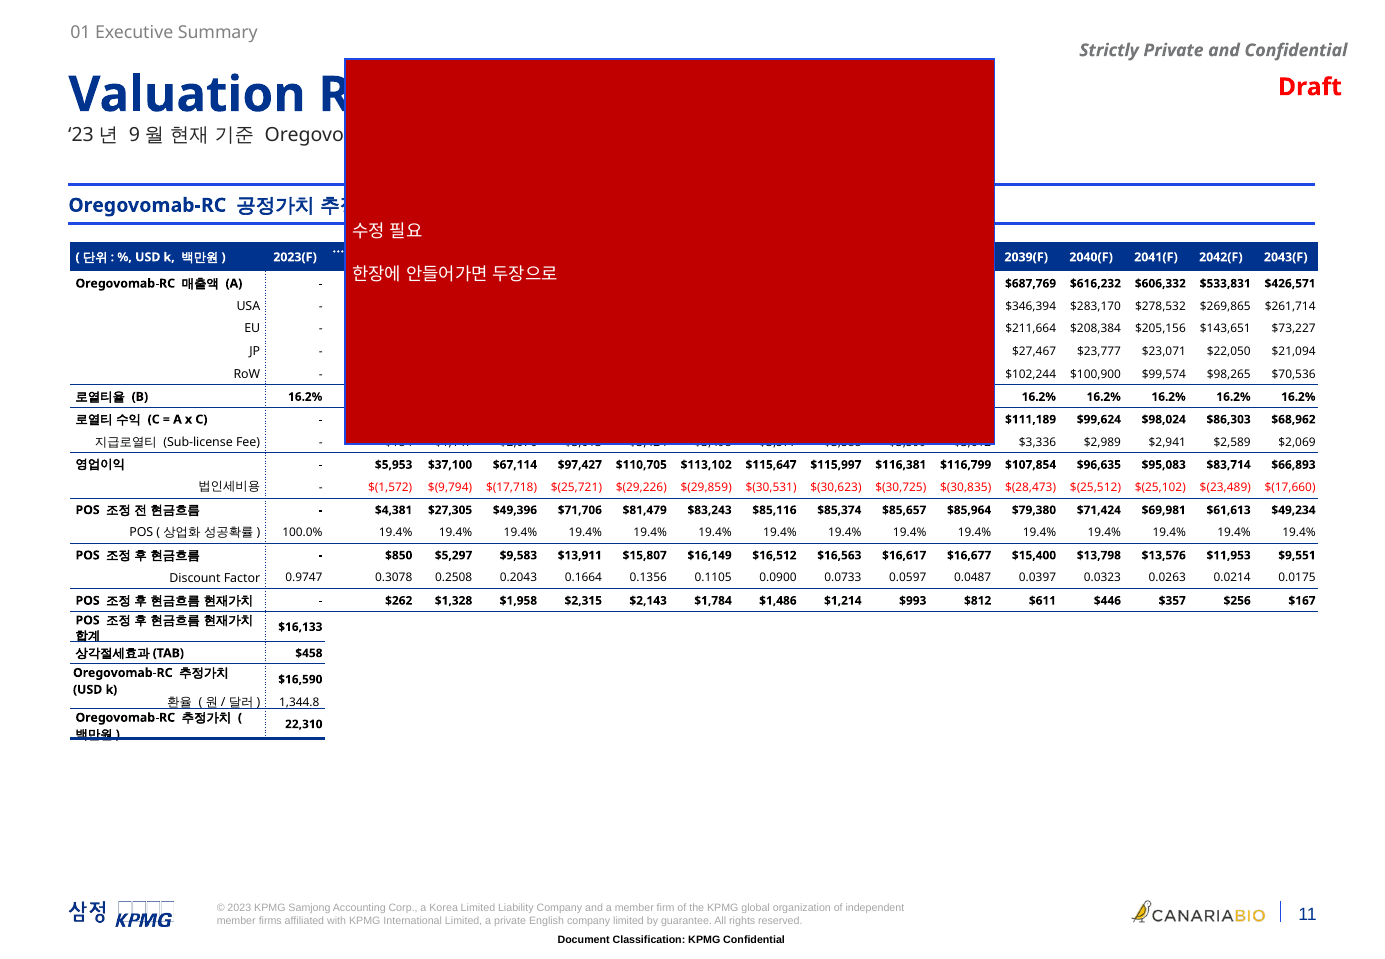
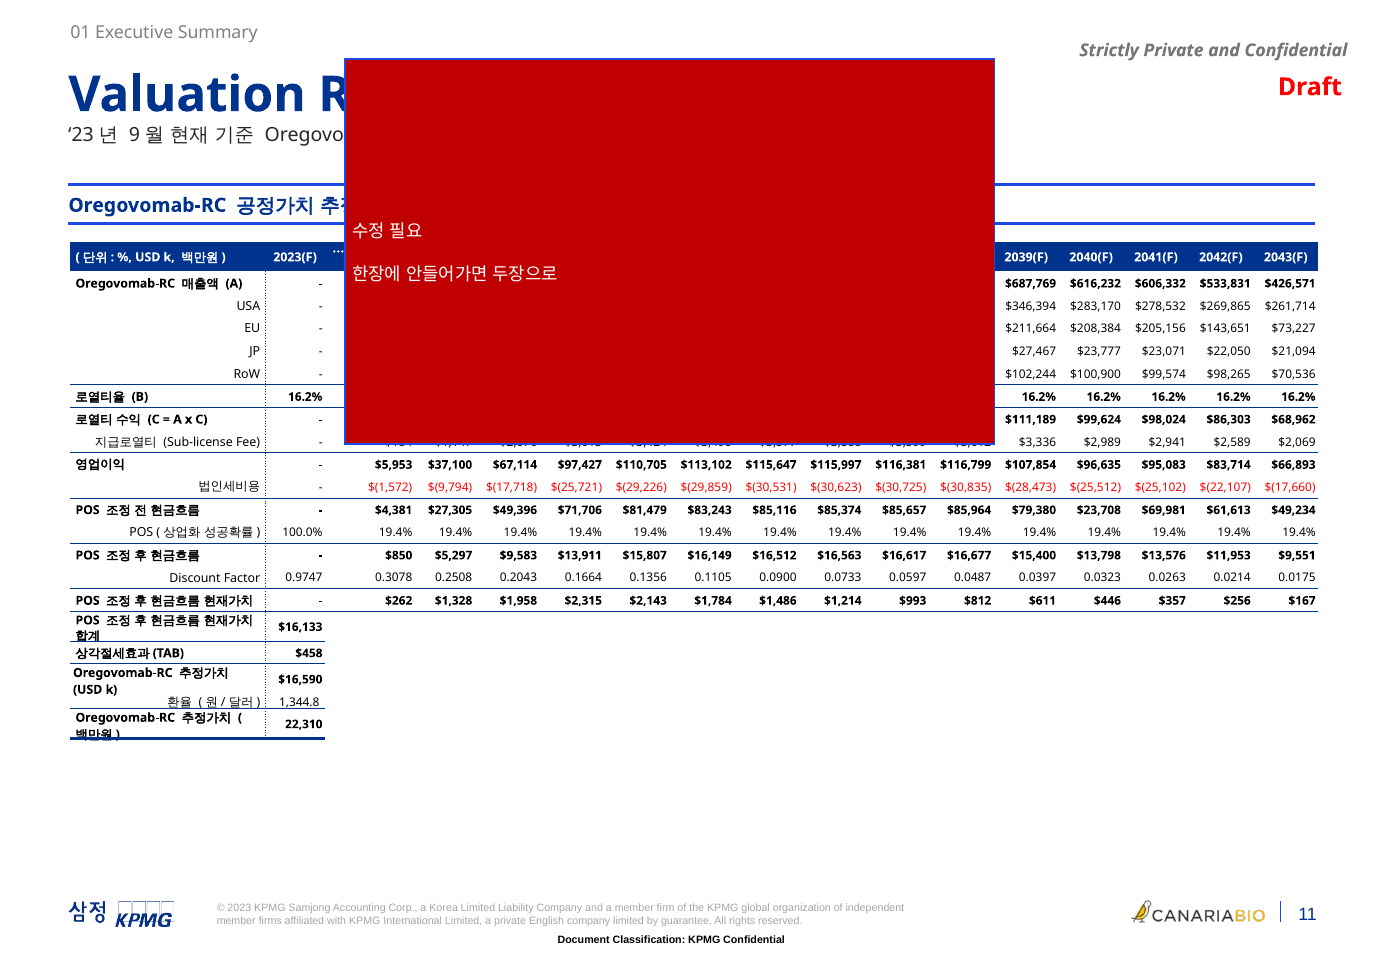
$(23,489: $(23,489 -> $(22,107
$71,424: $71,424 -> $23,708
